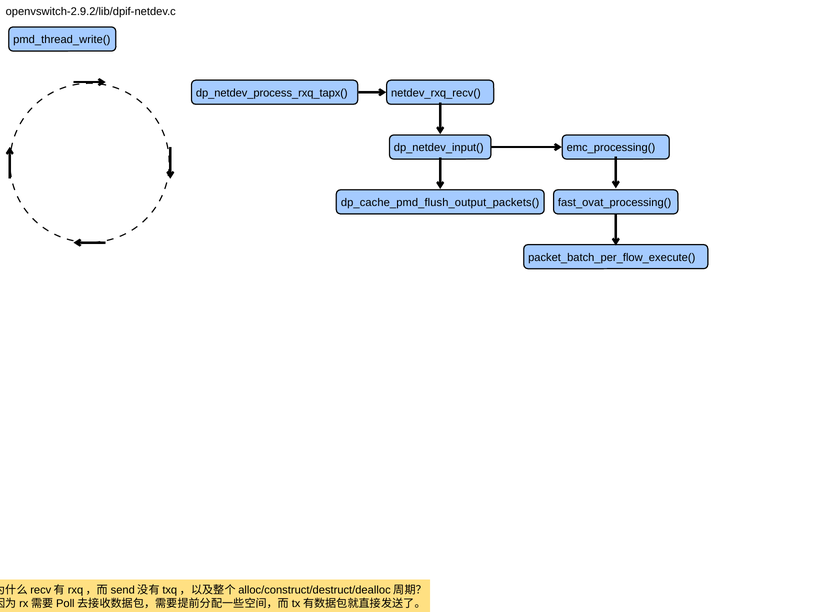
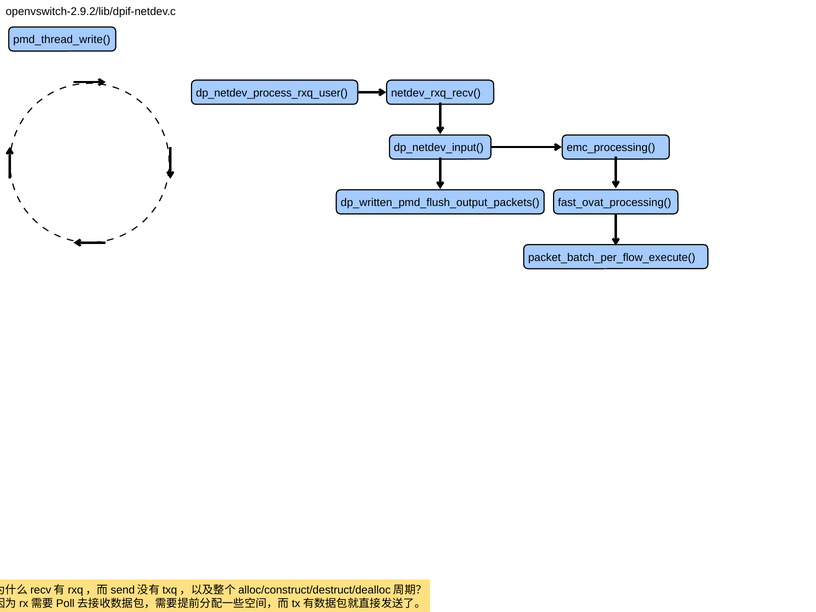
dp_netdev_process_rxq_tapx(: dp_netdev_process_rxq_tapx( -> dp_netdev_process_rxq_user(
dp_cache_pmd_flush_output_packets(: dp_cache_pmd_flush_output_packets( -> dp_written_pmd_flush_output_packets(
